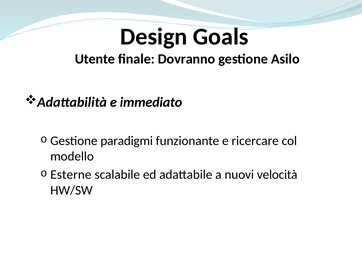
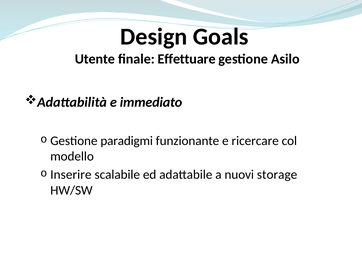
Dovranno: Dovranno -> Effettuare
Esterne: Esterne -> Inserire
velocità: velocità -> storage
